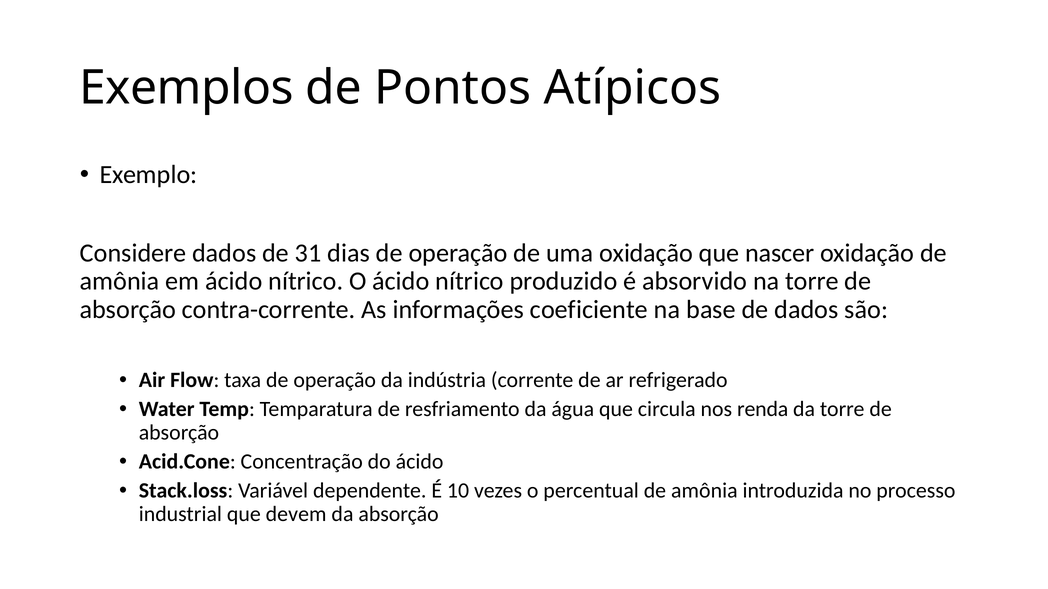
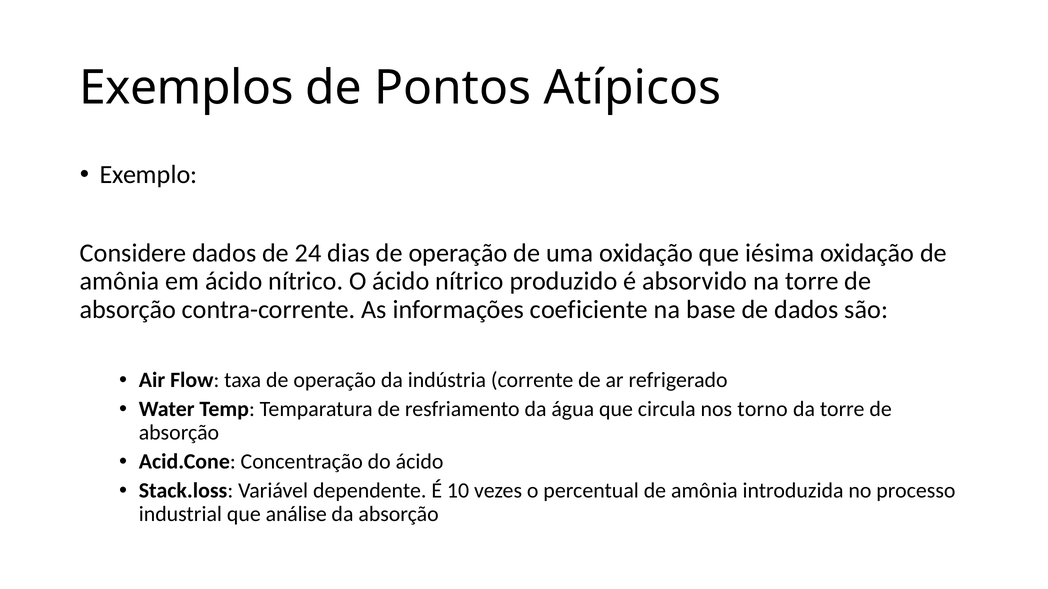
31: 31 -> 24
nascer: nascer -> iésima
renda: renda -> torno
devem: devem -> análise
